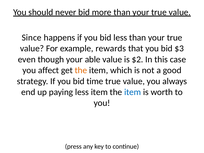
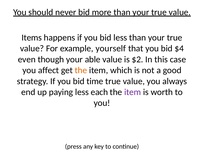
Since: Since -> Items
rewards: rewards -> yourself
$3: $3 -> $4
less item: item -> each
item at (133, 92) colour: blue -> purple
